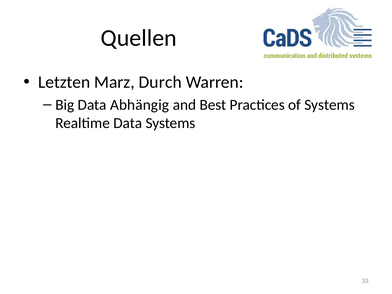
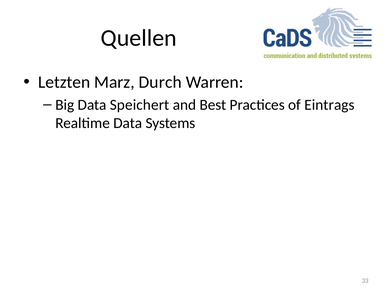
Abhängig: Abhängig -> Speichert
of Systems: Systems -> Eintrags
